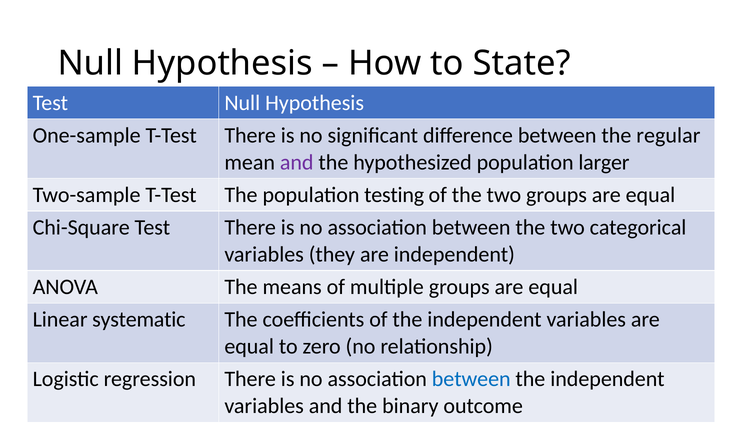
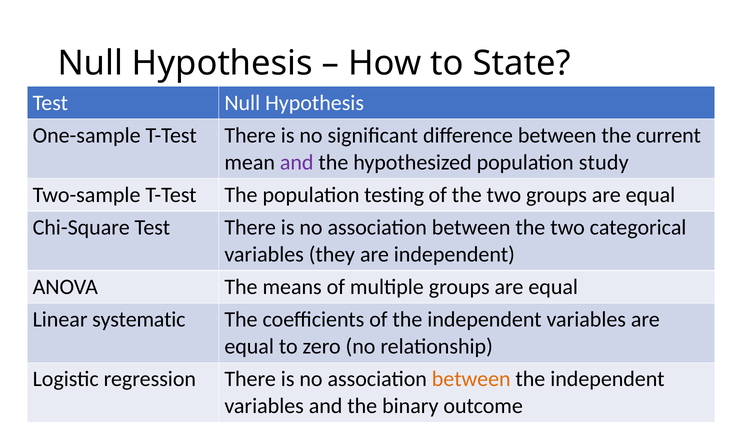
regular: regular -> current
larger: larger -> study
between at (471, 379) colour: blue -> orange
